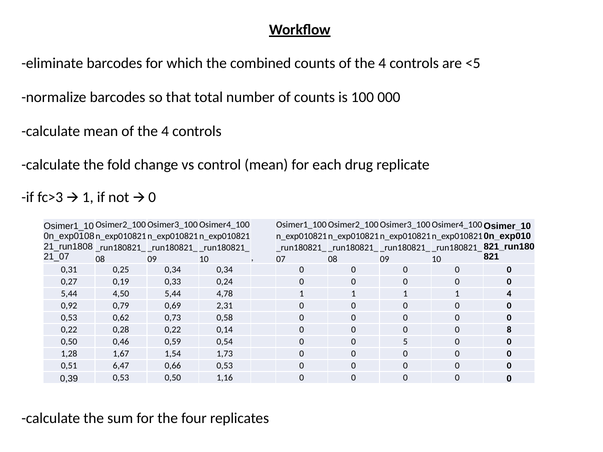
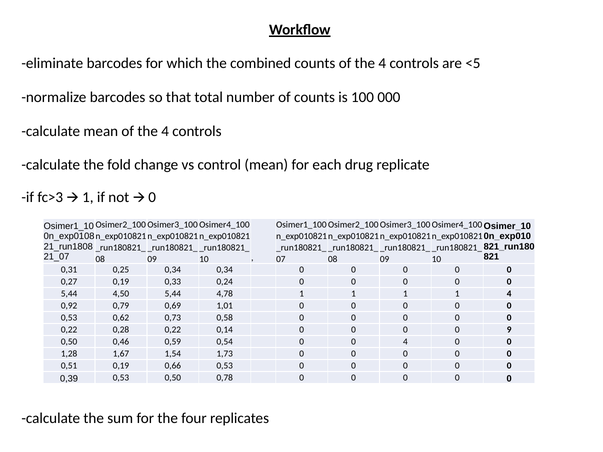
2,31: 2,31 -> 1,01
8: 8 -> 9
0 5: 5 -> 4
0,51 6,47: 6,47 -> 0,19
1,16: 1,16 -> 0,78
